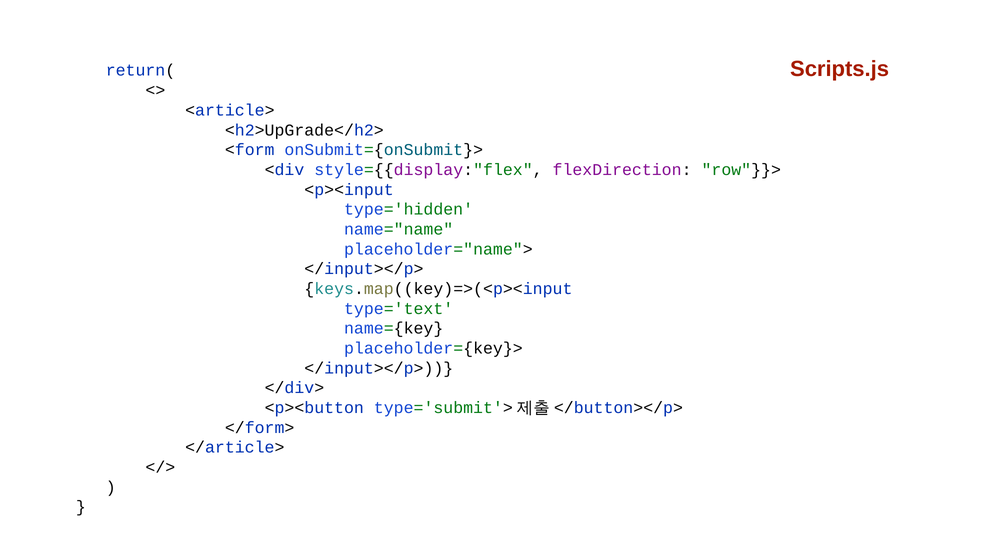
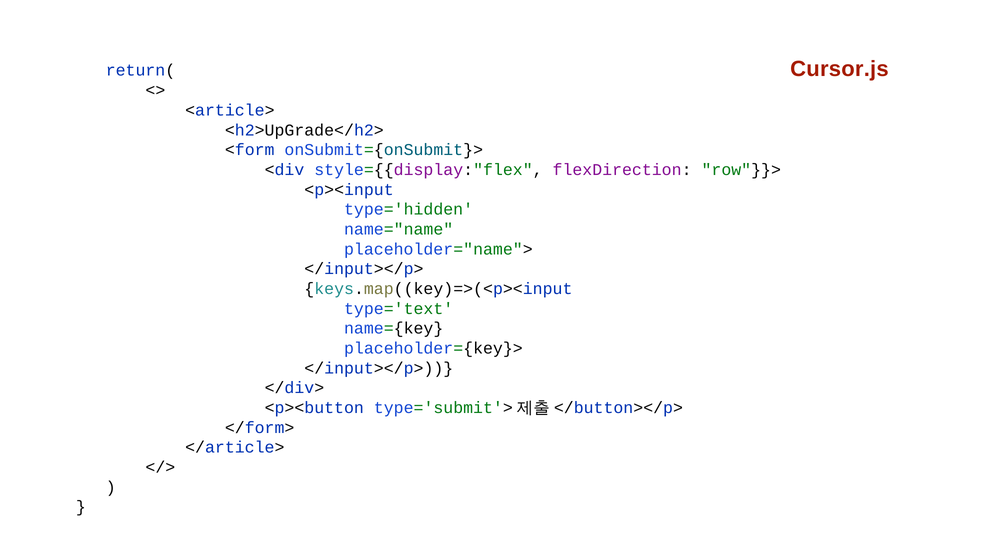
Scripts.js: Scripts.js -> Cursor.js
